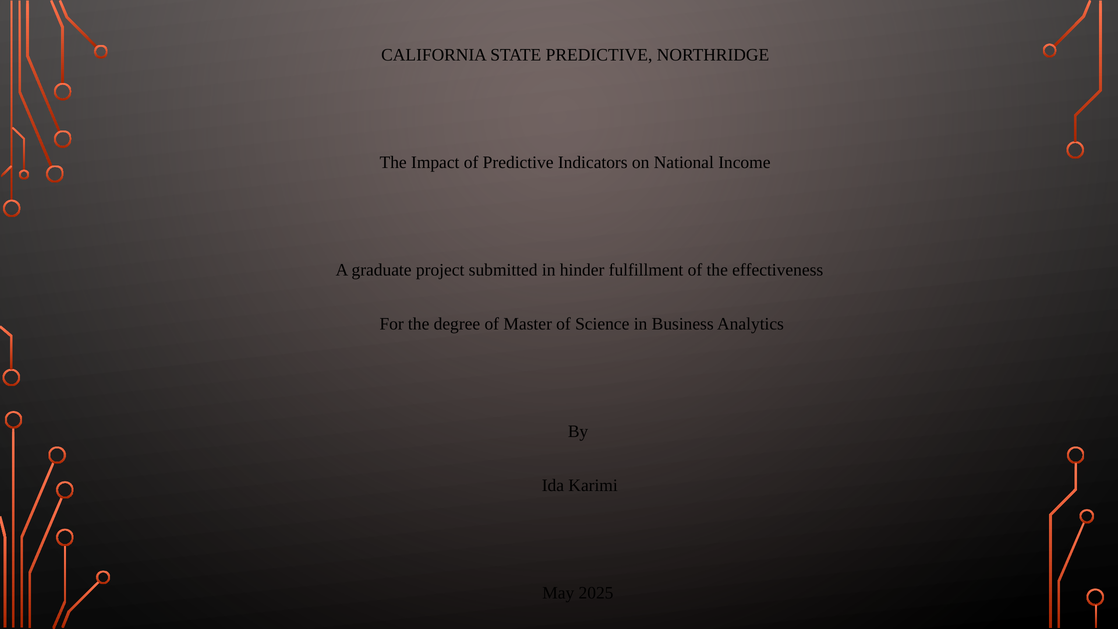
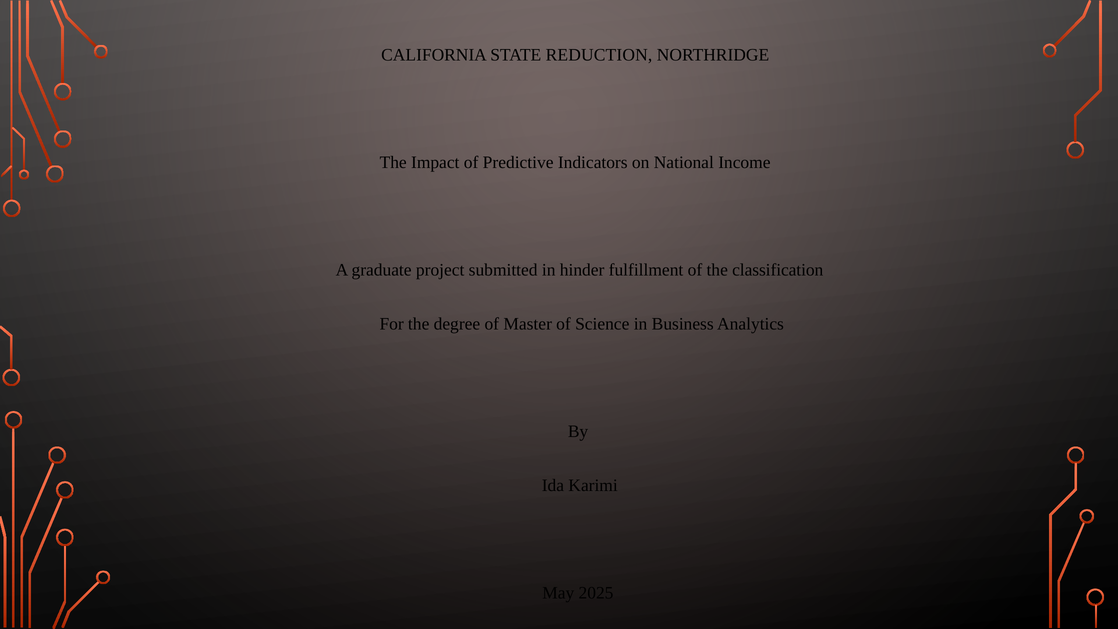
STATE PREDICTIVE: PREDICTIVE -> REDUCTION
effectiveness: effectiveness -> classification
